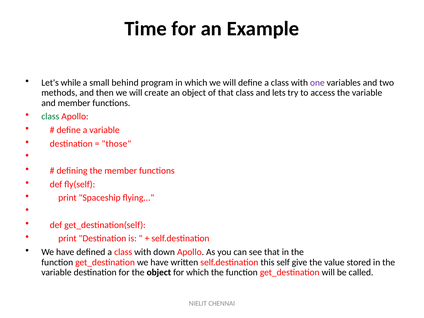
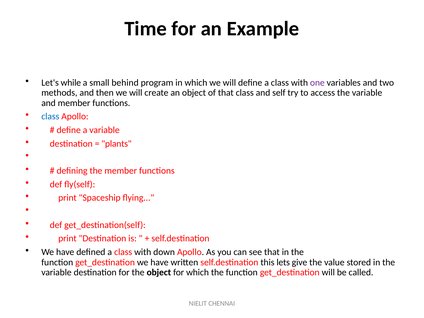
lets: lets -> self
class at (50, 117) colour: green -> blue
those: those -> plants
self: self -> lets
